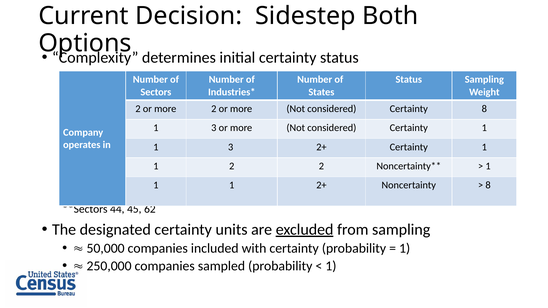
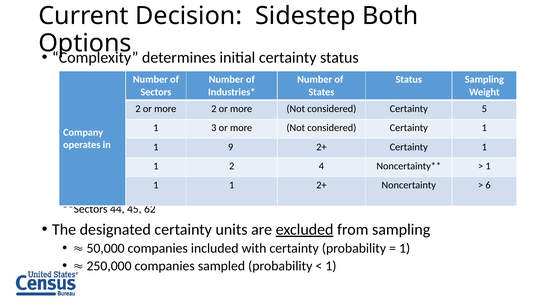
Certainty 8: 8 -> 5
3 at (231, 147): 3 -> 9
2 2: 2 -> 4
8 at (488, 185): 8 -> 6
